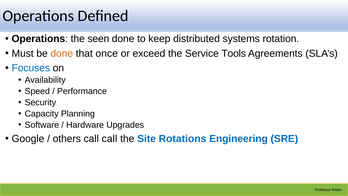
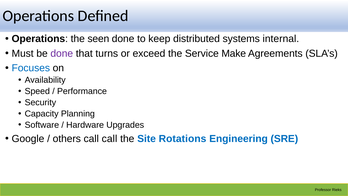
rotation: rotation -> internal
done at (62, 53) colour: orange -> purple
once: once -> turns
Tools: Tools -> Make
